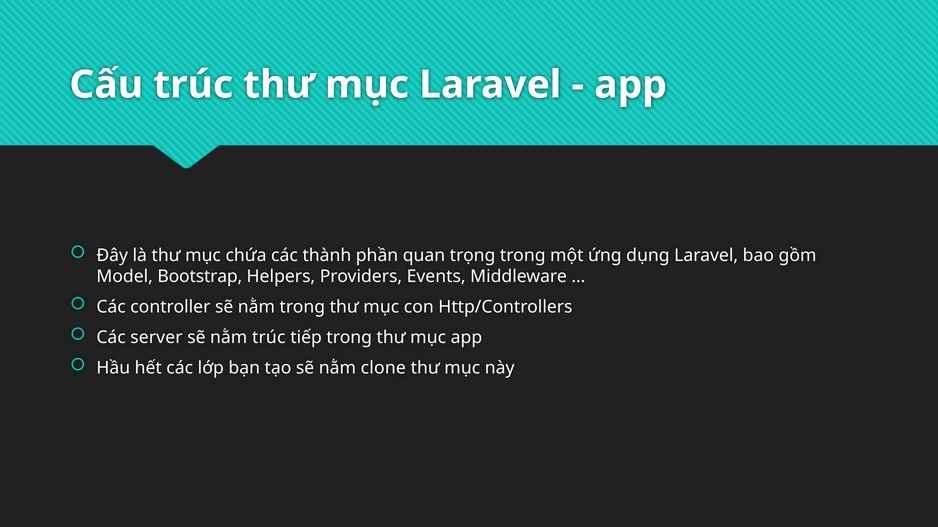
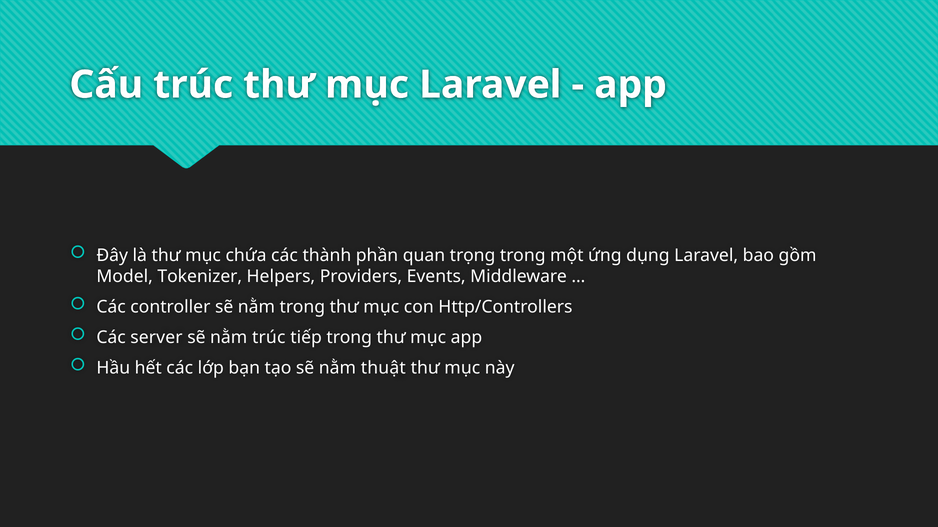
Bootstrap: Bootstrap -> Tokenizer
clone: clone -> thuật
